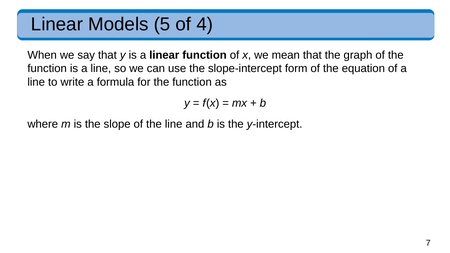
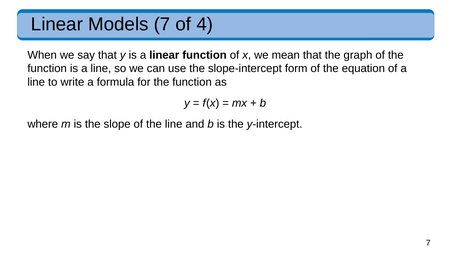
Models 5: 5 -> 7
